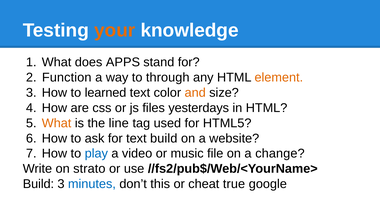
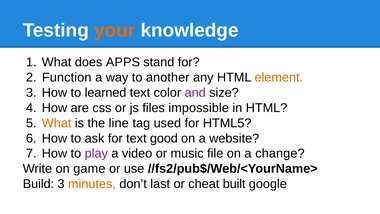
through: through -> another
and colour: orange -> purple
yesterdays: yesterdays -> impossible
text build: build -> good
play colour: blue -> purple
strato: strato -> game
minutes colour: blue -> orange
this: this -> last
true: true -> built
